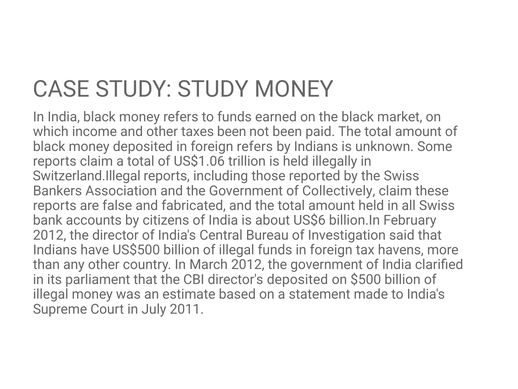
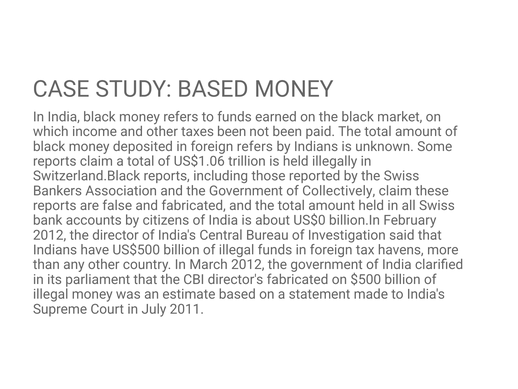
STUDY STUDY: STUDY -> BASED
Switzerland.Illegal: Switzerland.Illegal -> Switzerland.Black
US$6: US$6 -> US$0
director's deposited: deposited -> fabricated
